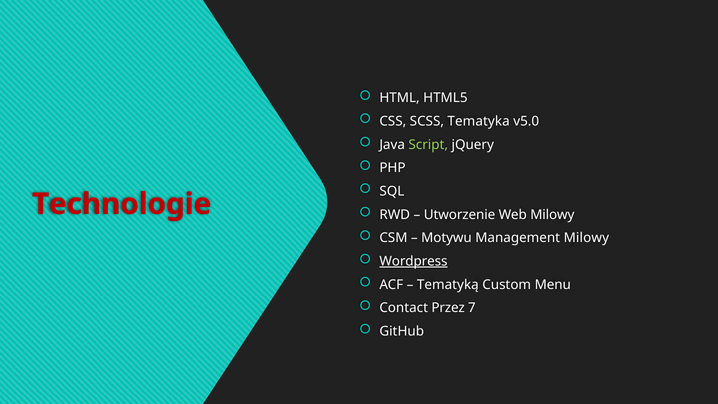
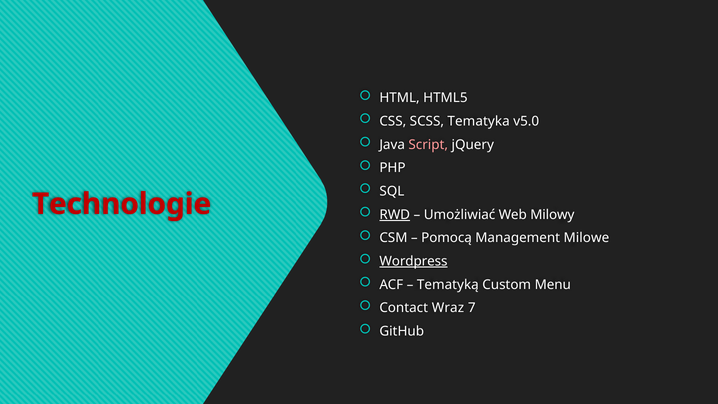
Script colour: light green -> pink
RWD underline: none -> present
Utworzenie: Utworzenie -> Umożliwiać
Motywu: Motywu -> Pomocą
Management Milowy: Milowy -> Milowe
Przez: Przez -> Wraz
